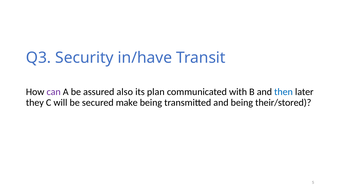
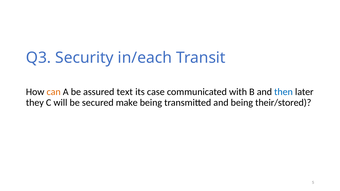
in/have: in/have -> in/each
can colour: purple -> orange
also: also -> text
plan: plan -> case
